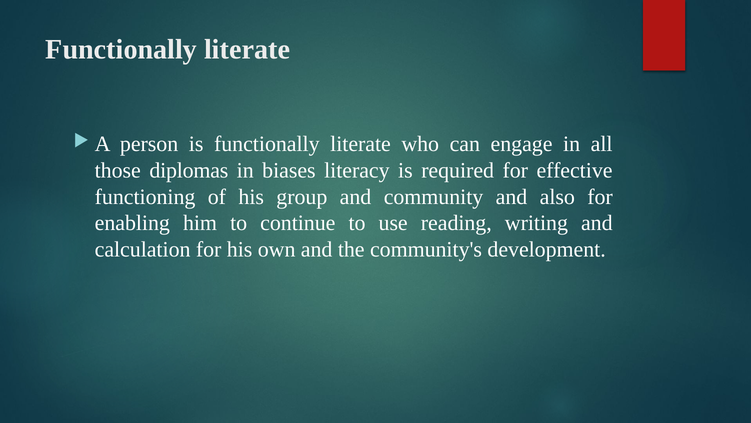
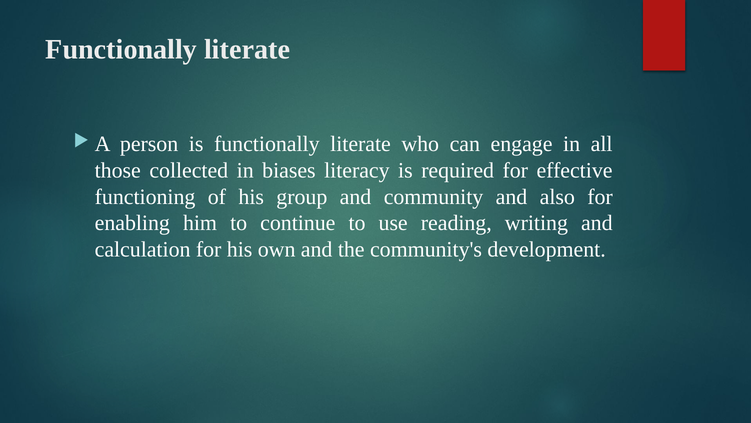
diplomas: diplomas -> collected
